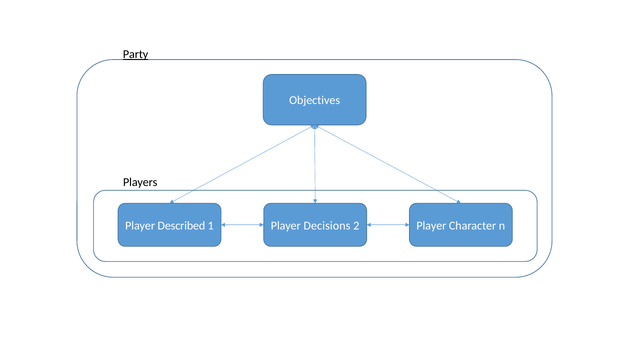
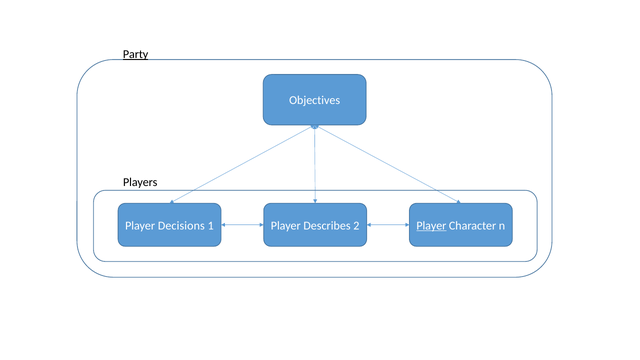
Described: Described -> Decisions
Decisions: Decisions -> Describes
Player at (431, 226) underline: none -> present
